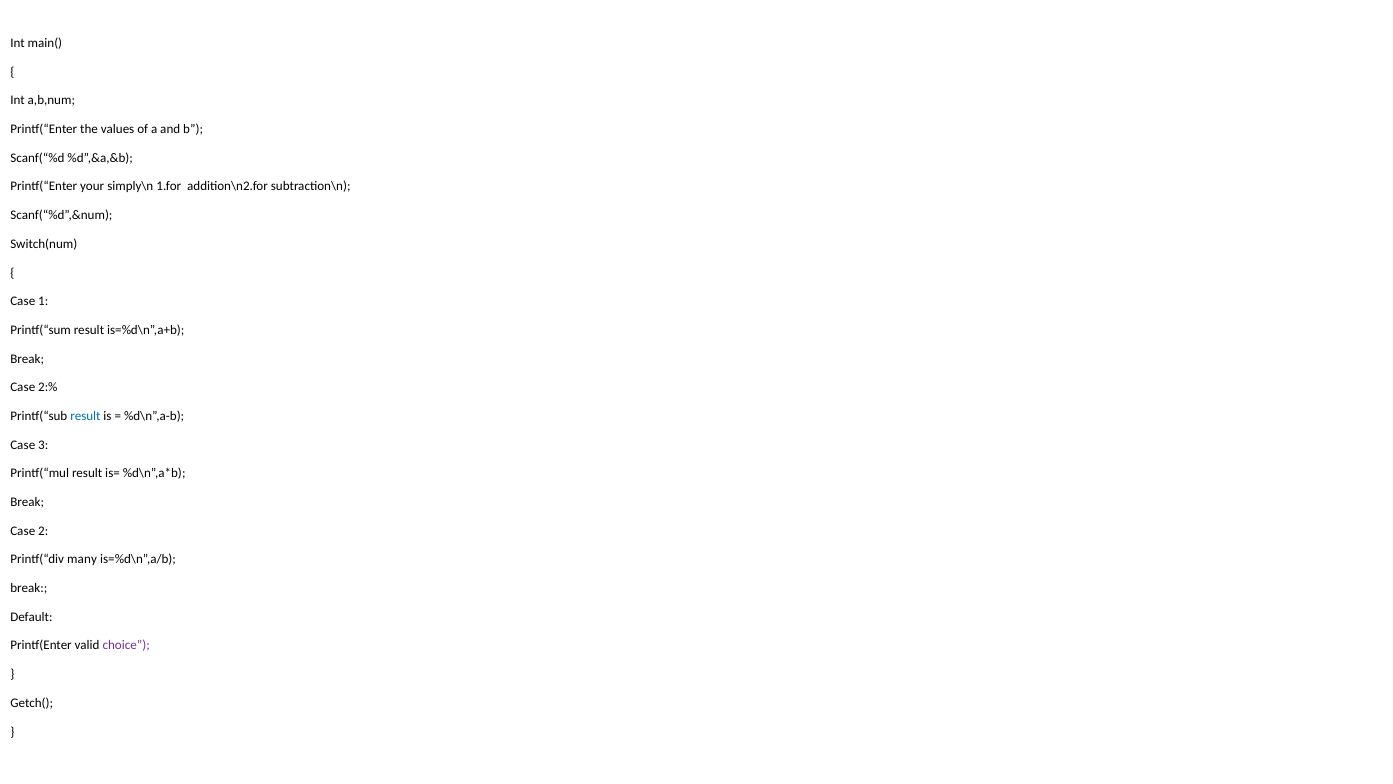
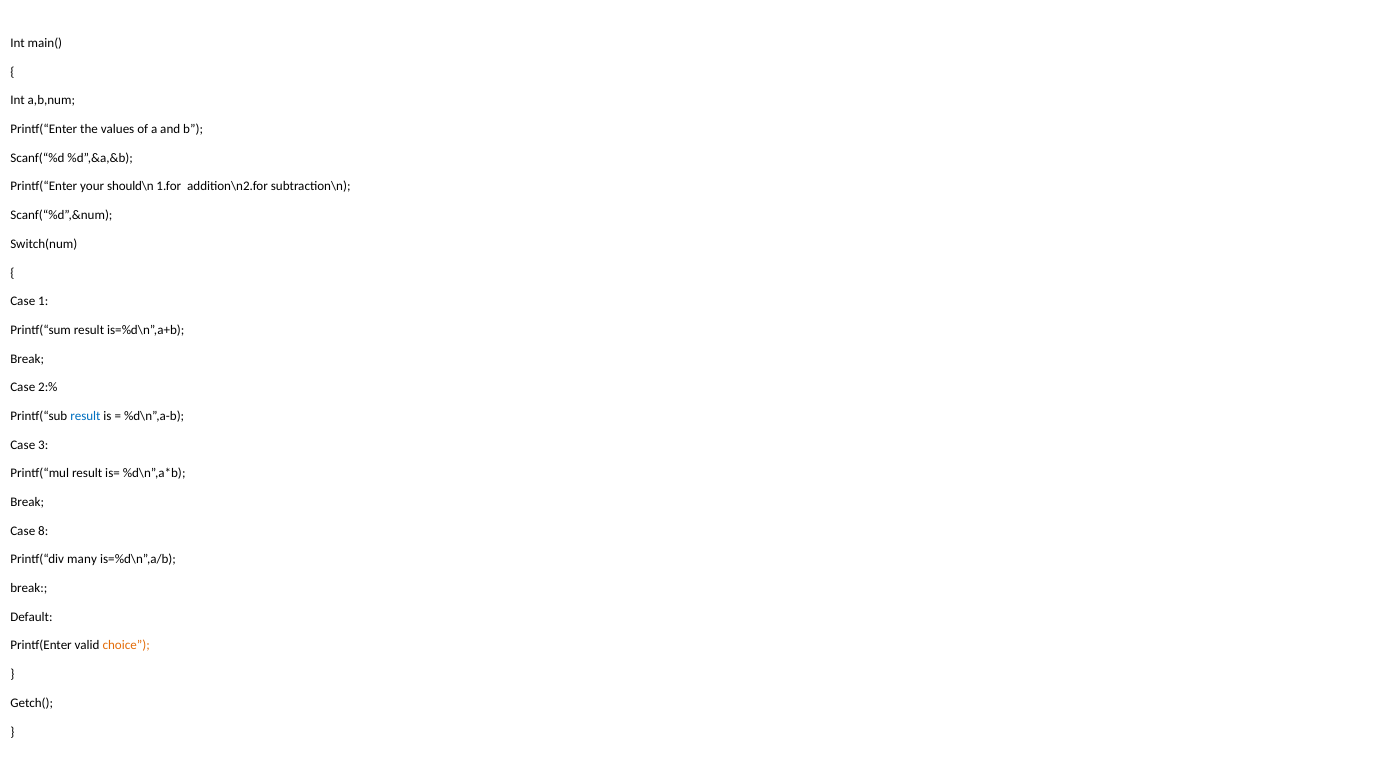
simply\n: simply\n -> should\n
2: 2 -> 8
choice colour: purple -> orange
